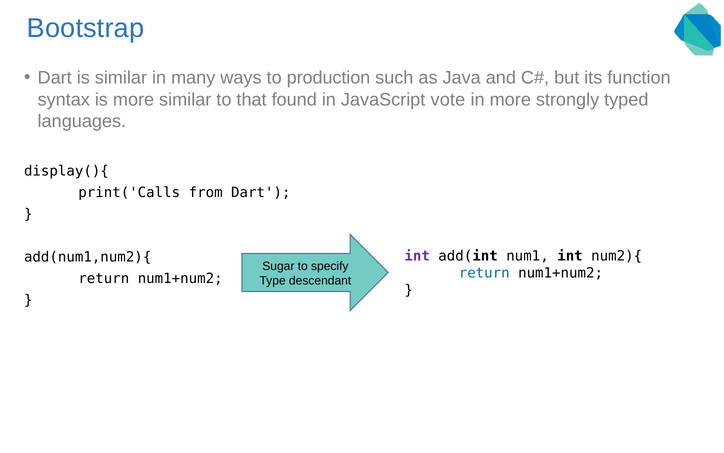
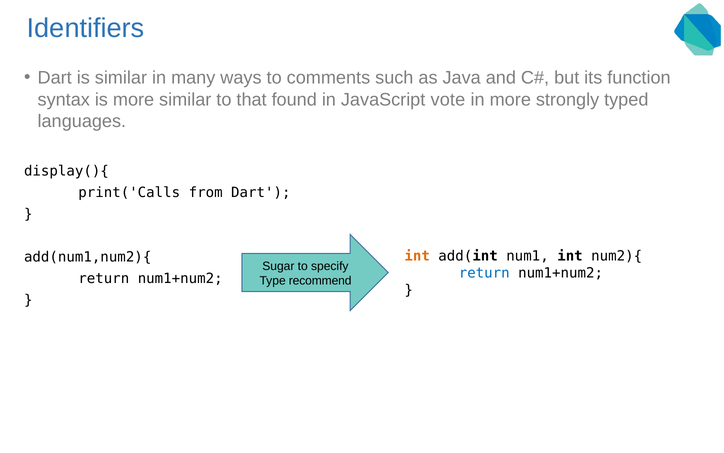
Bootstrap: Bootstrap -> Identifiers
production: production -> comments
int at (417, 256) colour: purple -> orange
descendant: descendant -> recommend
